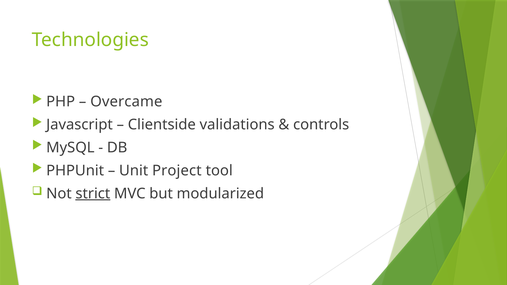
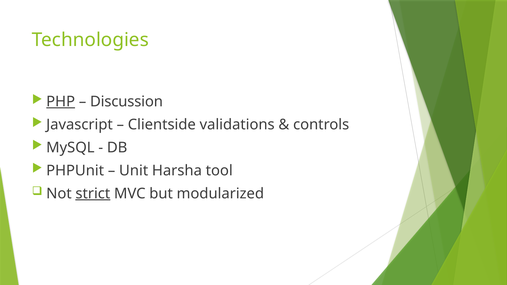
PHP underline: none -> present
Overcame: Overcame -> Discussion
Project: Project -> Harsha
